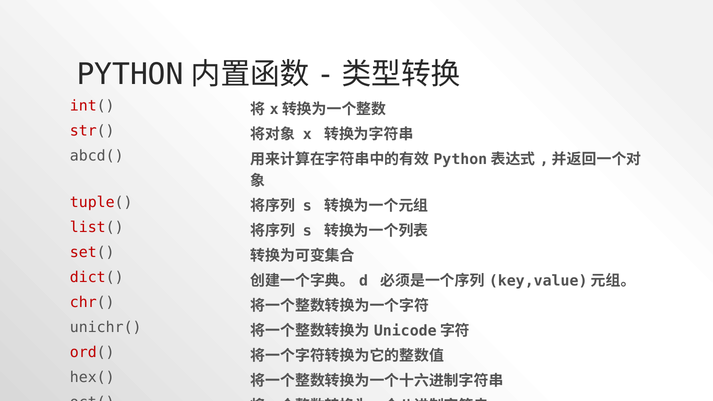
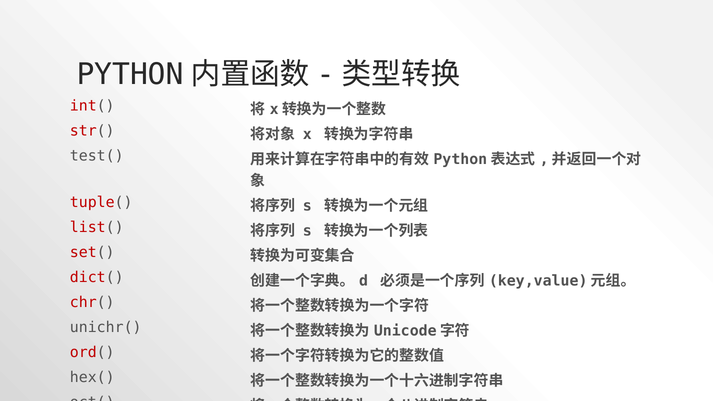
abcd(: abcd( -> test(
